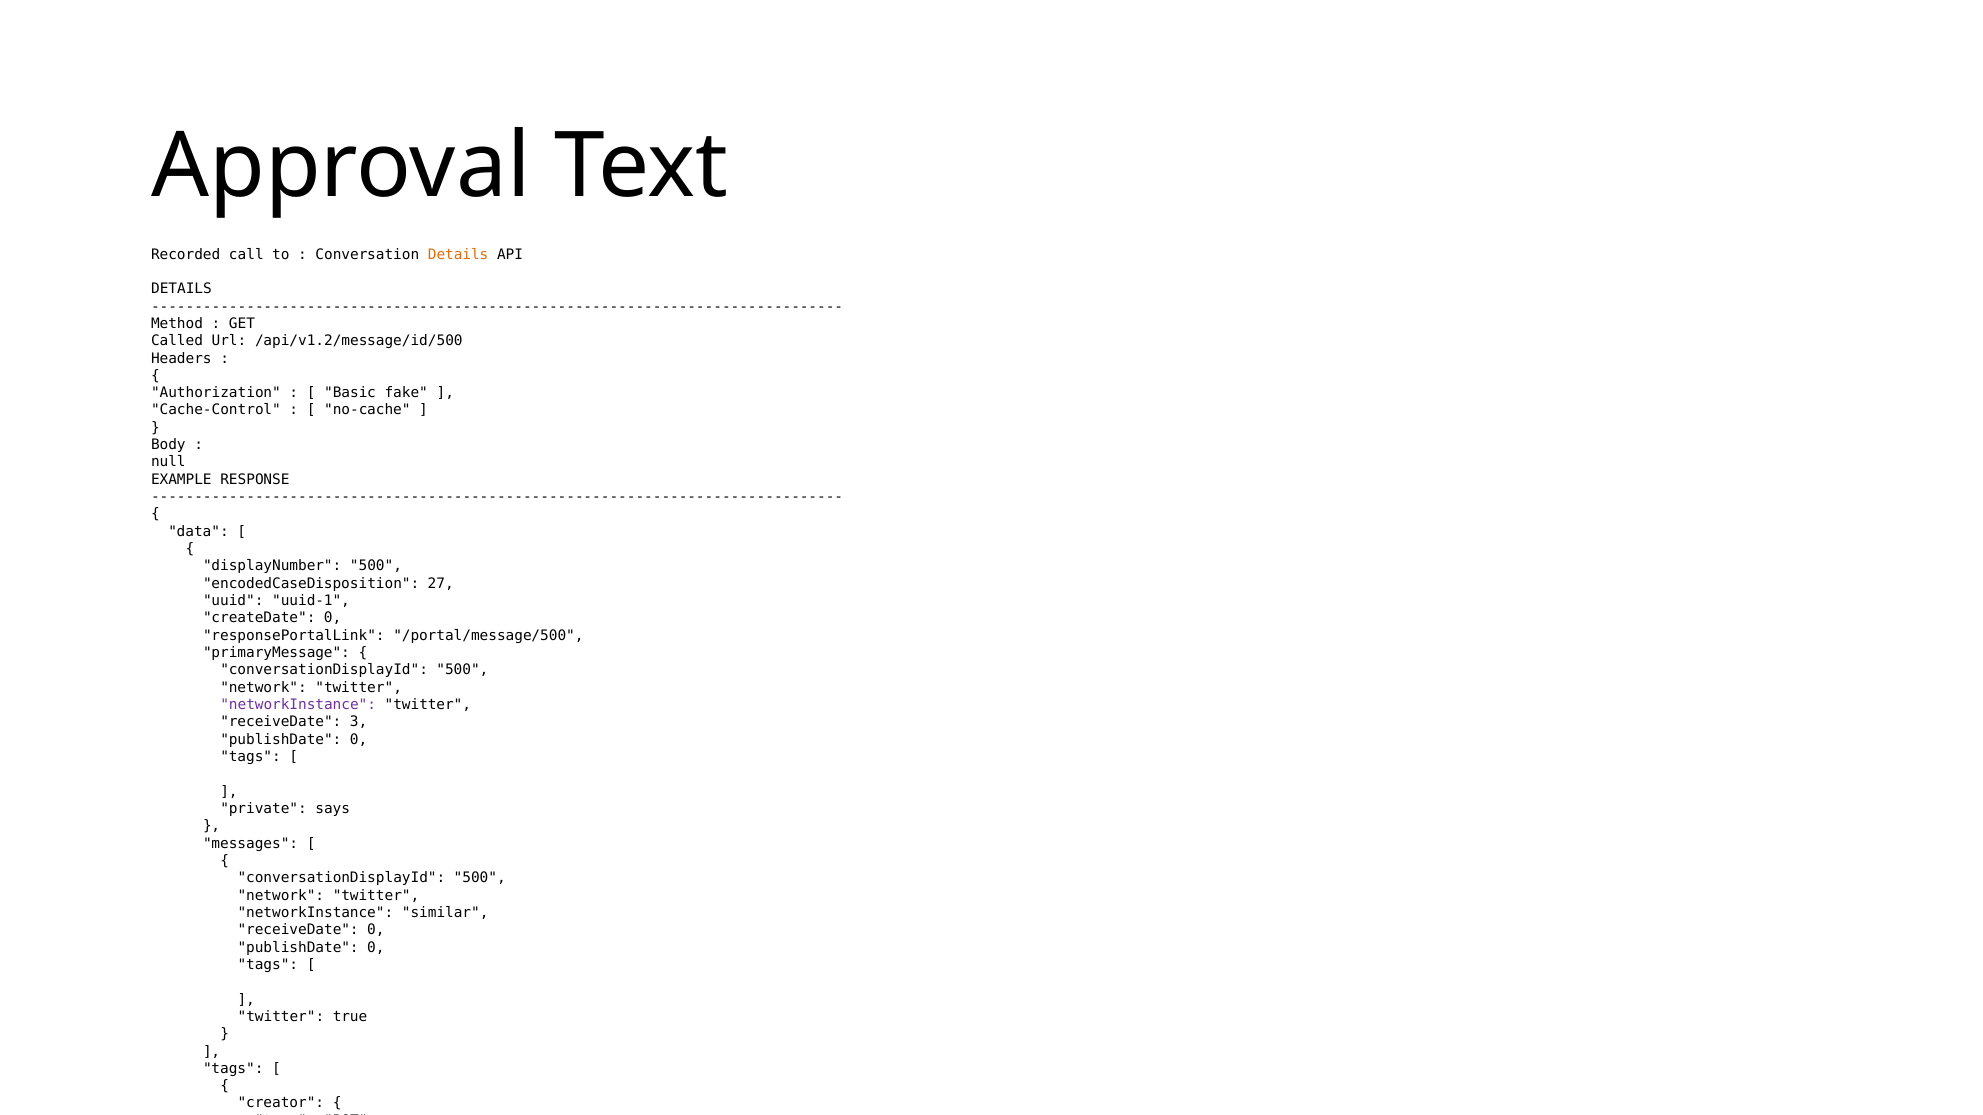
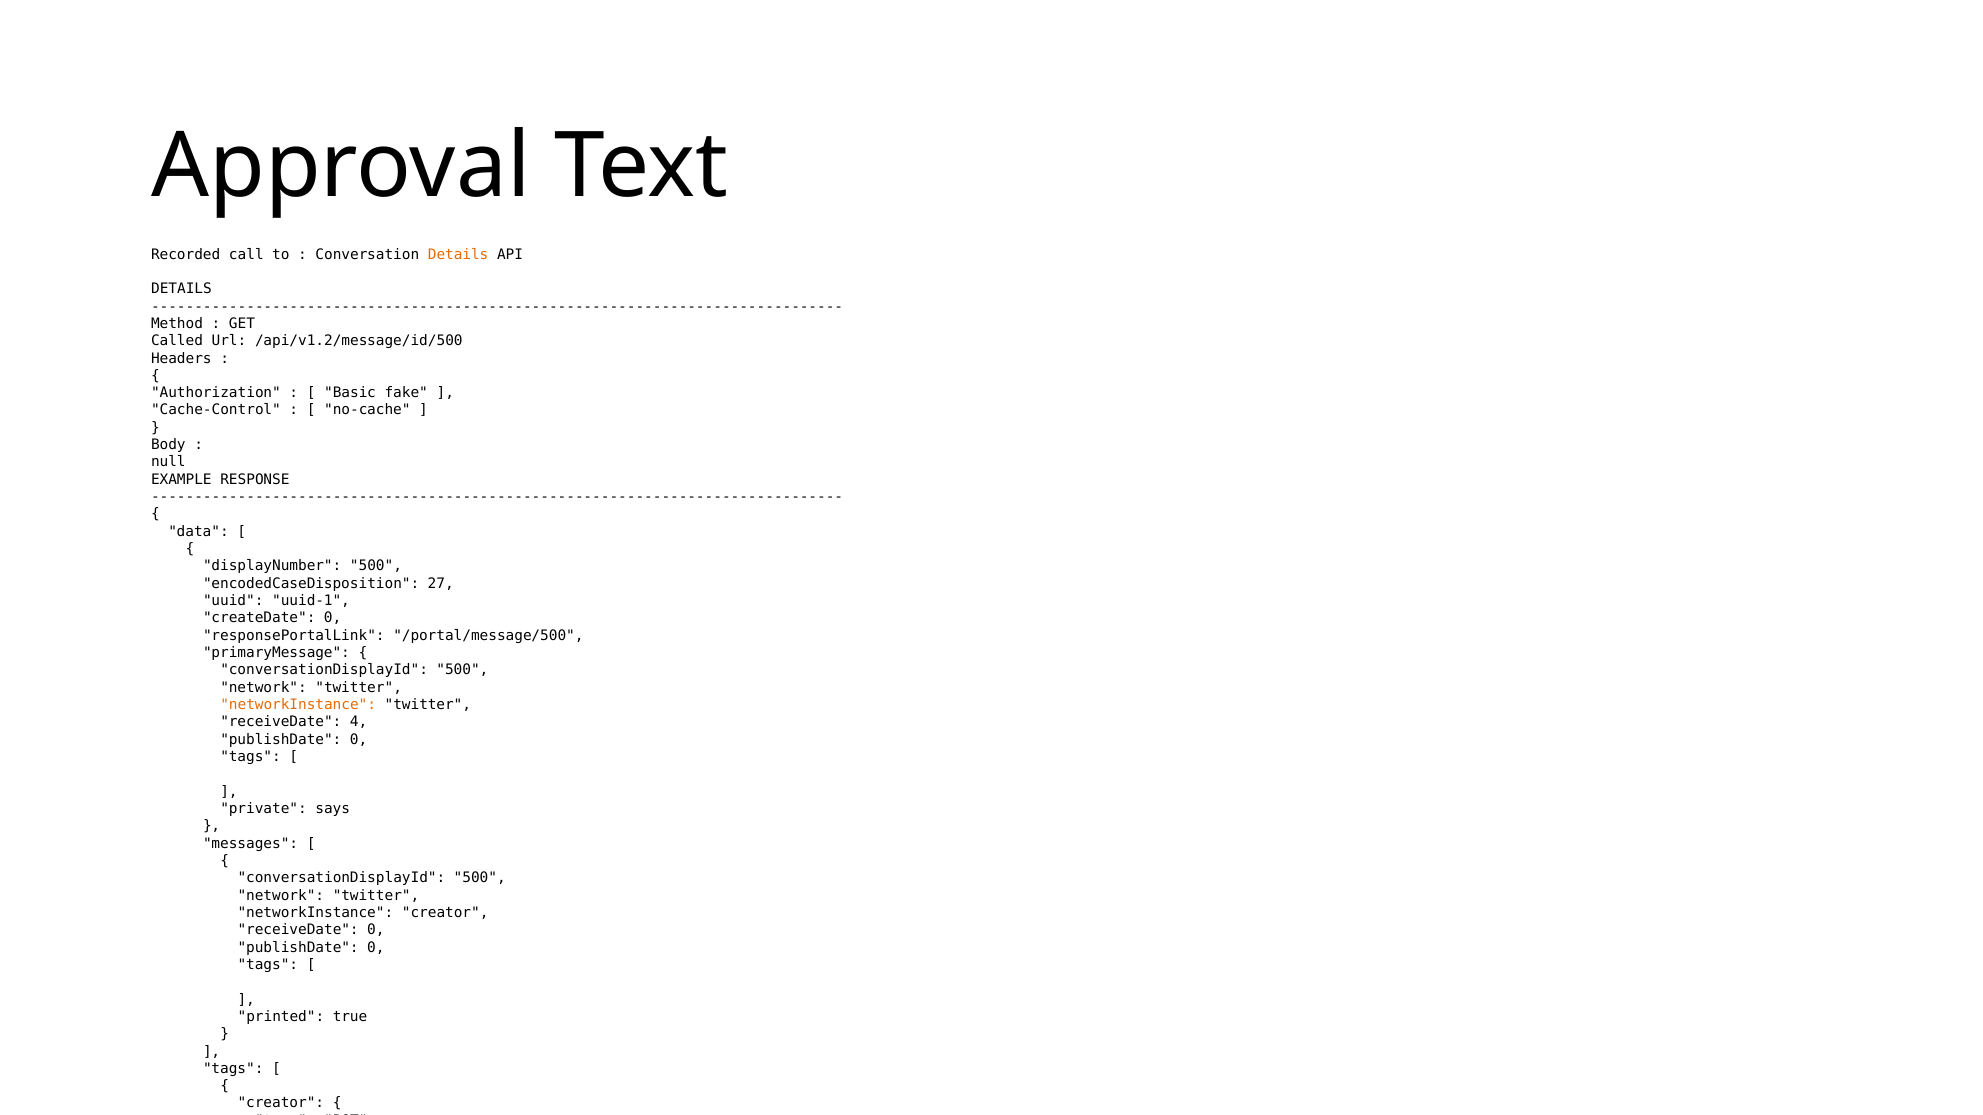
networkInstance at (298, 705) colour: purple -> orange
receiveDate 3: 3 -> 4
networkInstance similar: similar -> creator
twitter at (281, 1017): twitter -> printed
